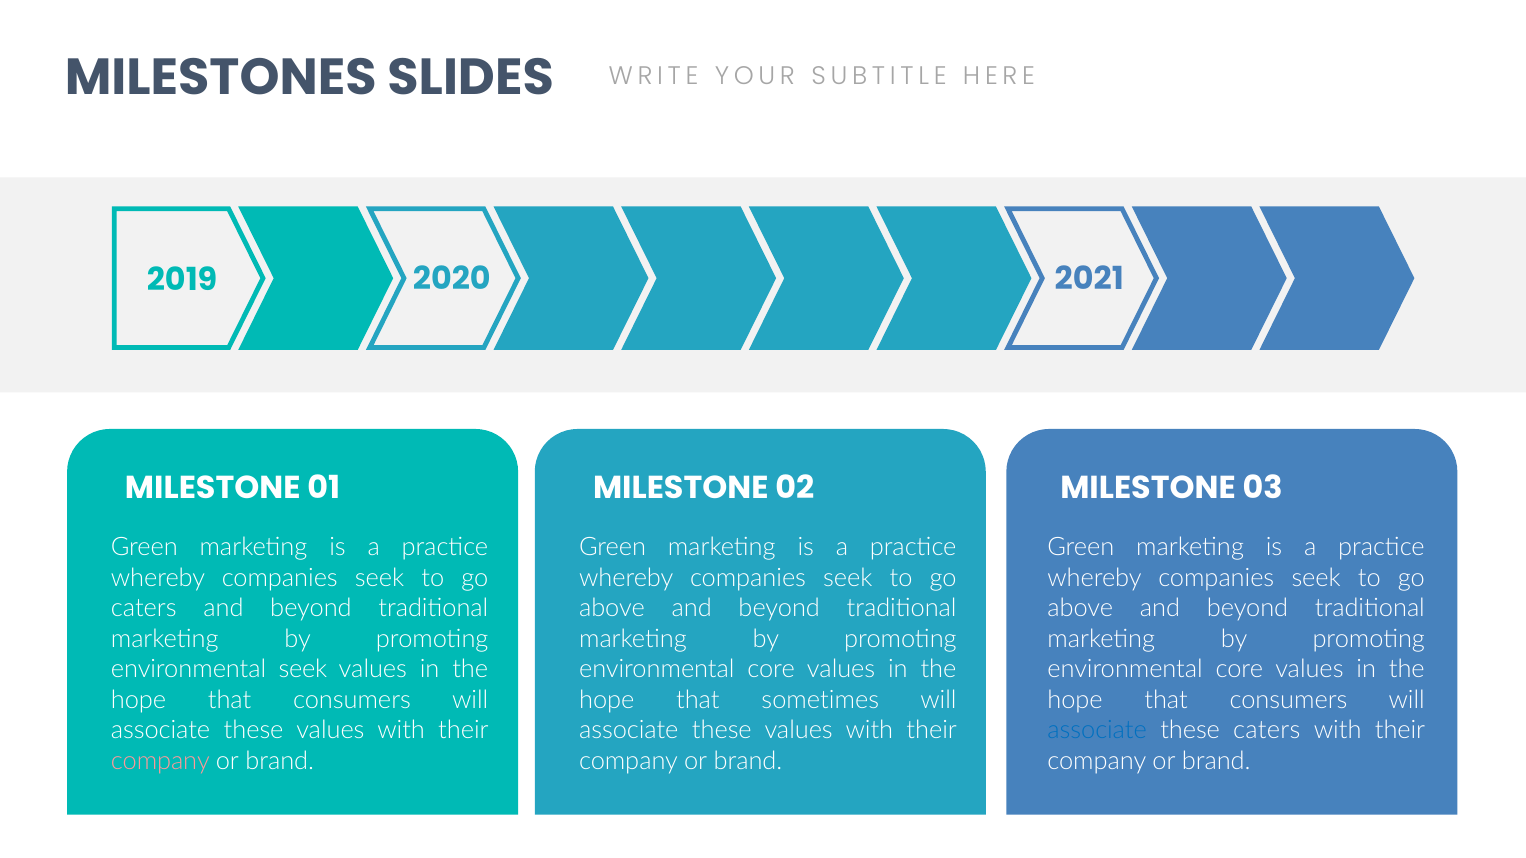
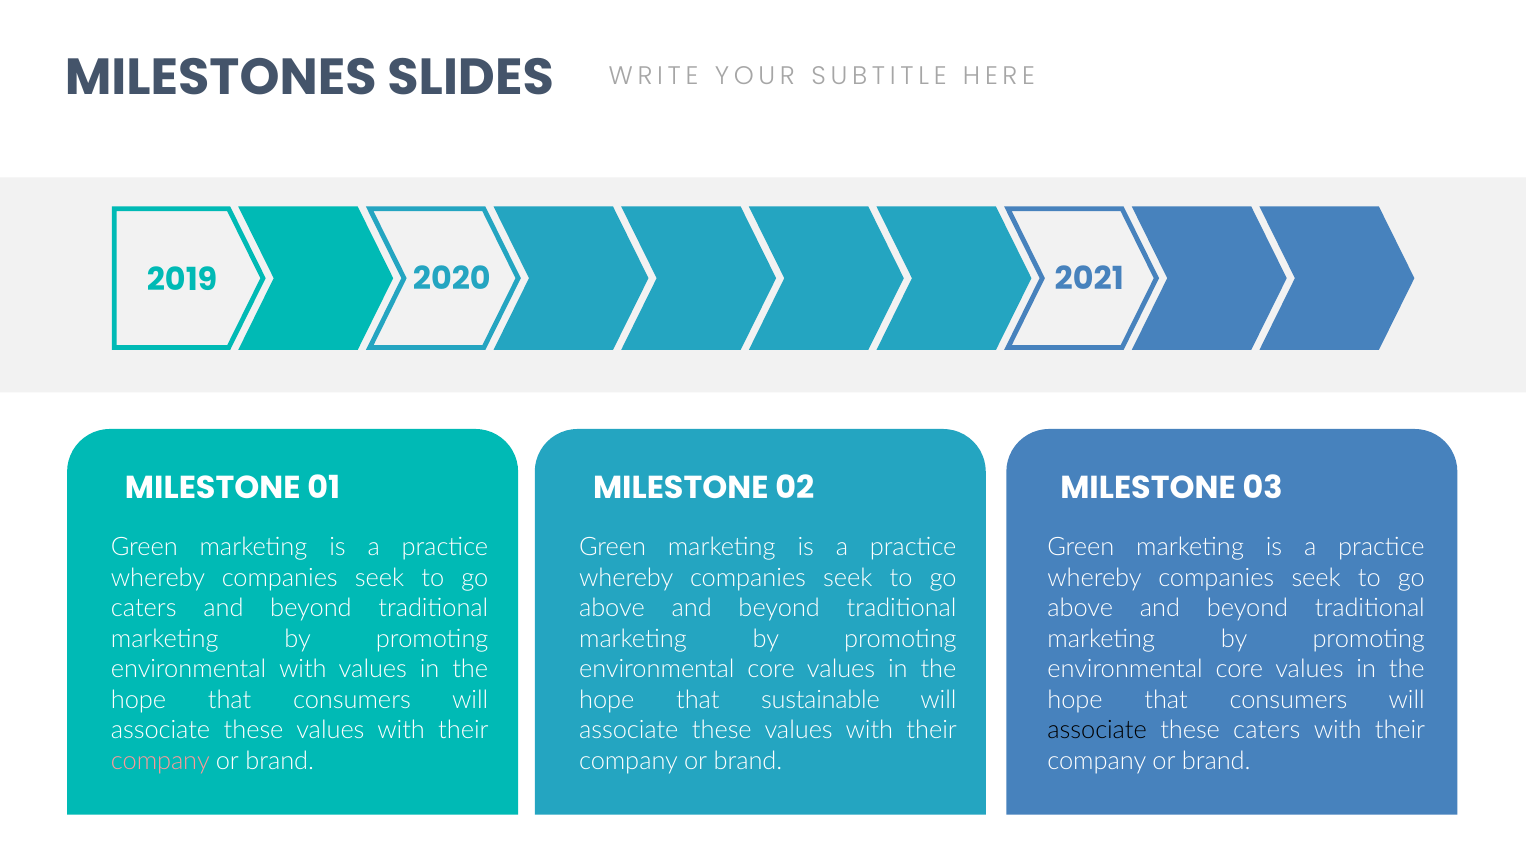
environmental seek: seek -> with
sometimes: sometimes -> sustainable
associate at (1097, 731) colour: blue -> black
